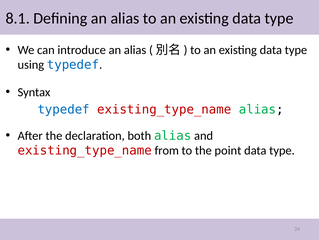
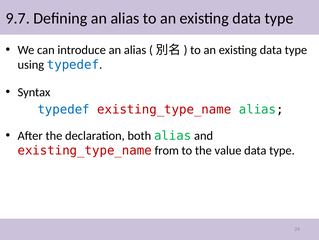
8.1: 8.1 -> 9.7
point: point -> value
